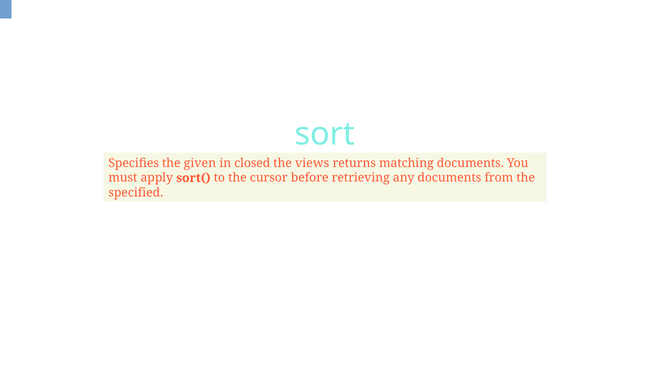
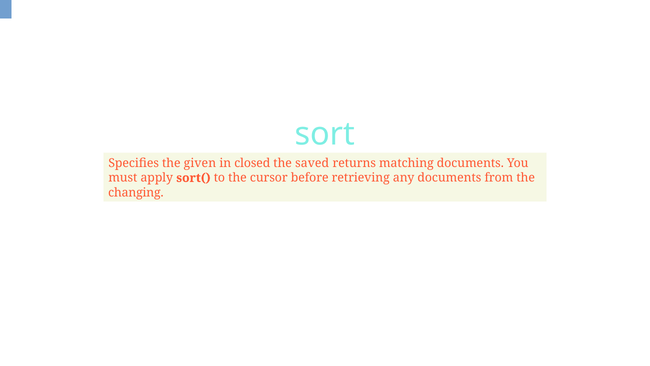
views: views -> saved
specified: specified -> changing
